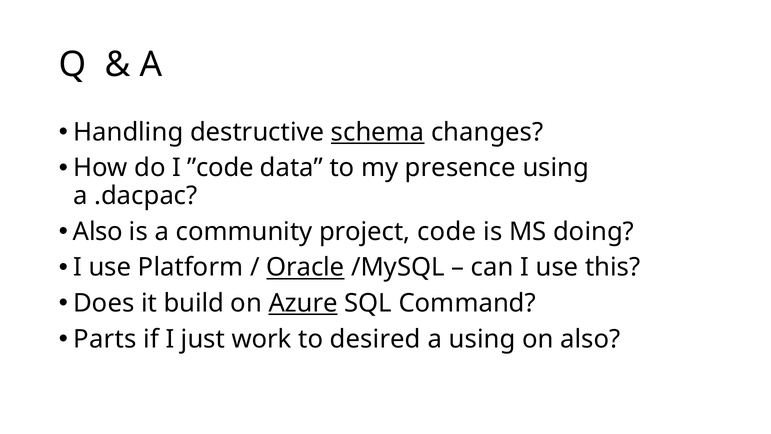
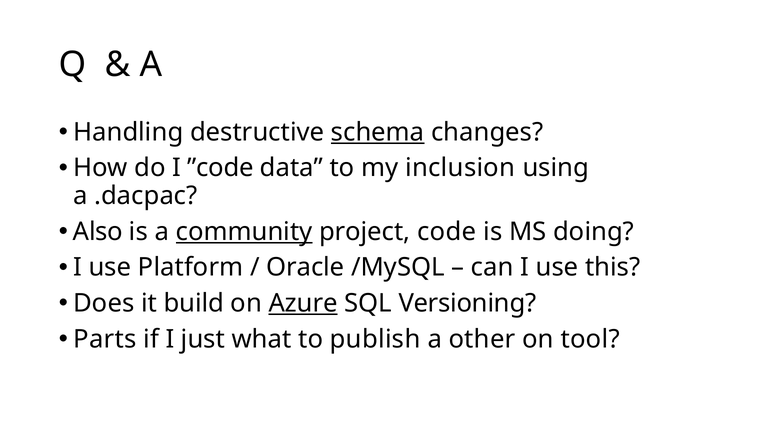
presence: presence -> inclusion
community underline: none -> present
Oracle underline: present -> none
Command: Command -> Versioning
work: work -> what
desired: desired -> publish
a using: using -> other
on also: also -> tool
